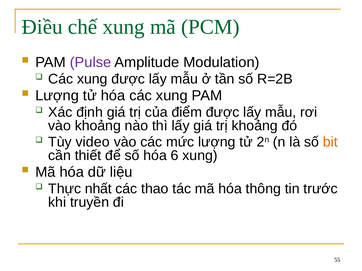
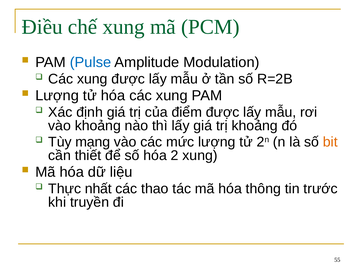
Pulse colour: purple -> blue
video: video -> mạng
6: 6 -> 2
